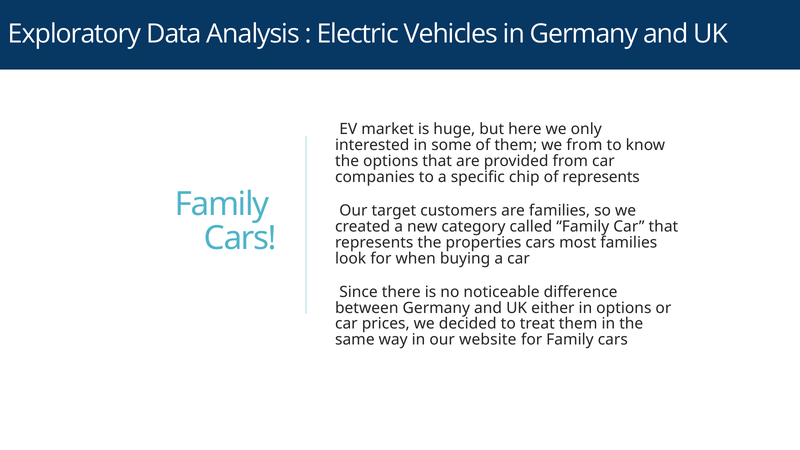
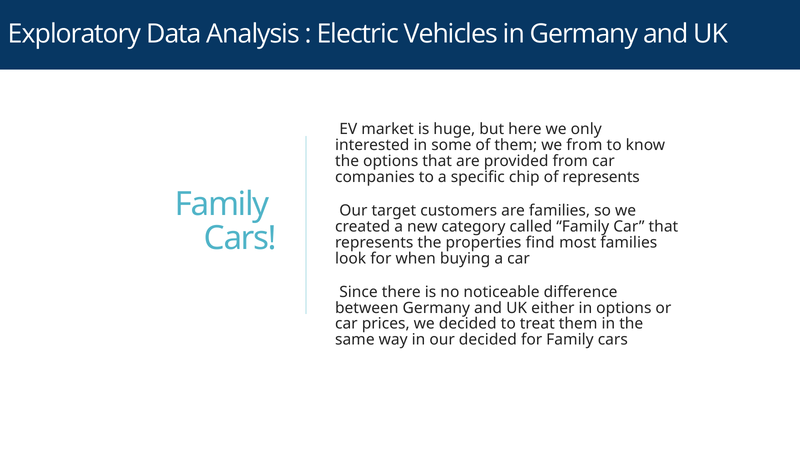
properties cars: cars -> find
our website: website -> decided
